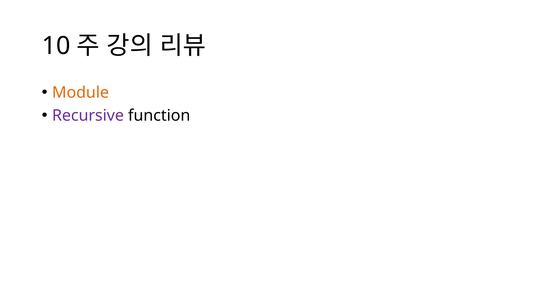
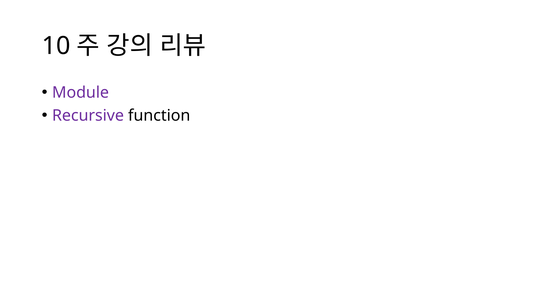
Module colour: orange -> purple
